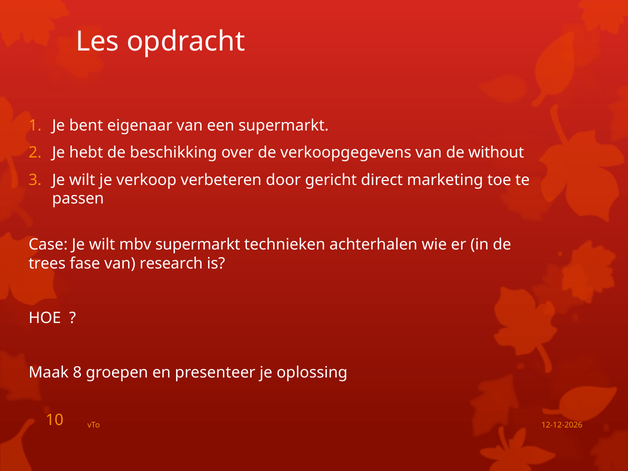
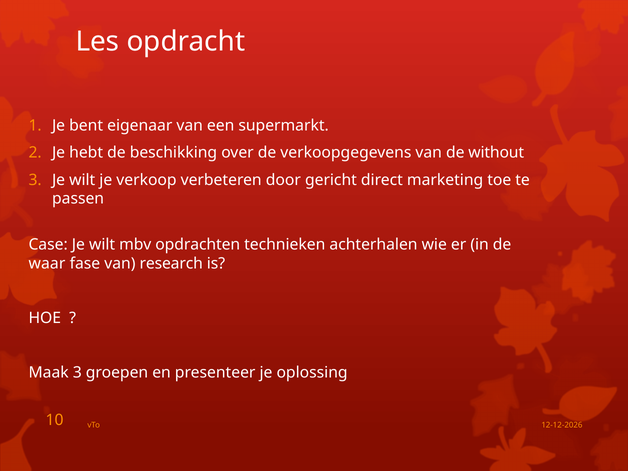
mbv supermarkt: supermarkt -> opdrachten
trees: trees -> waar
Maak 8: 8 -> 3
